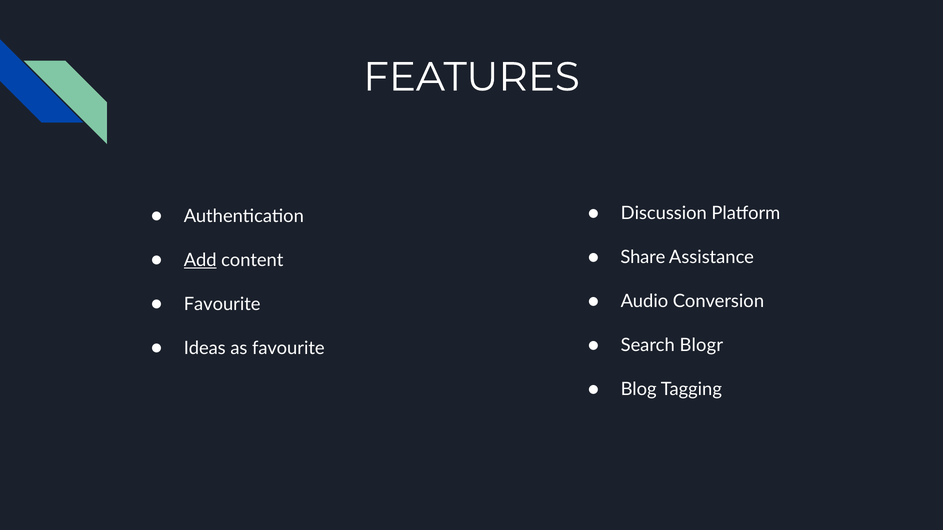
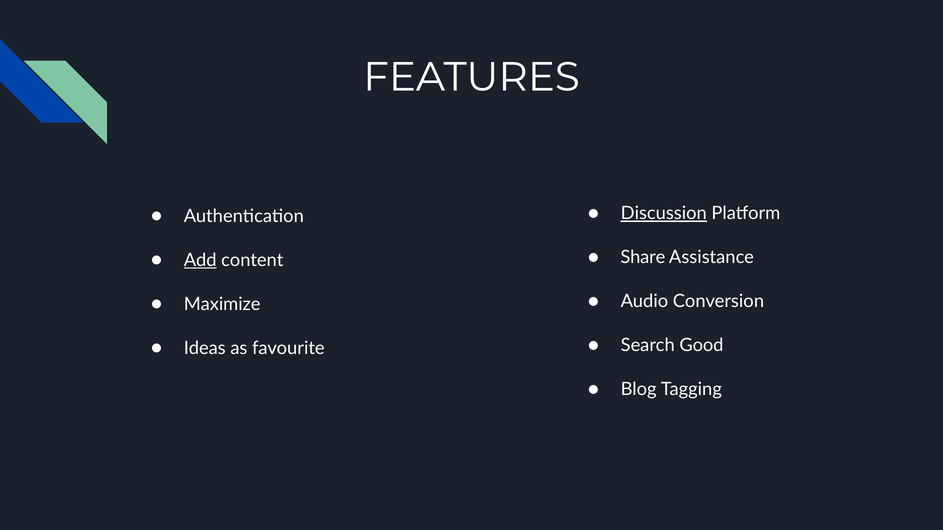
Discussion underline: none -> present
Favourite at (222, 304): Favourite -> Maximize
Blogr: Blogr -> Good
